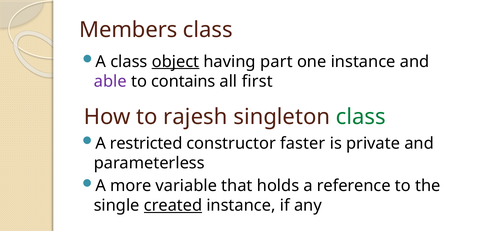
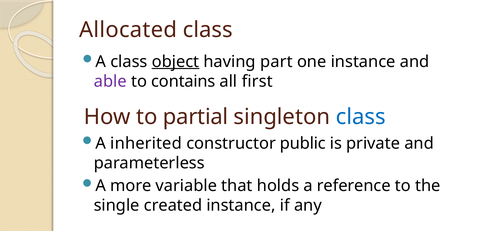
Members: Members -> Allocated
rajesh: rajesh -> partial
class at (361, 117) colour: green -> blue
restricted: restricted -> inherited
faster: faster -> public
created underline: present -> none
